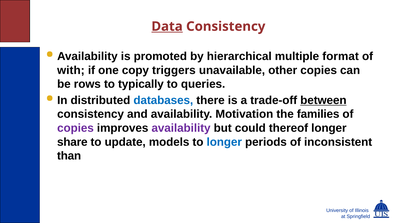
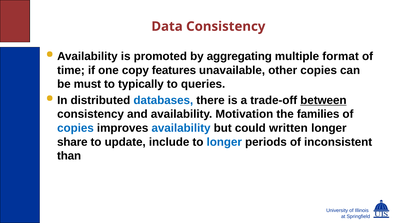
Data underline: present -> none
hierarchical: hierarchical -> aggregating
with: with -> time
triggers: triggers -> features
rows: rows -> must
copies at (75, 128) colour: purple -> blue
availability at (181, 128) colour: purple -> blue
thereof: thereof -> written
models: models -> include
